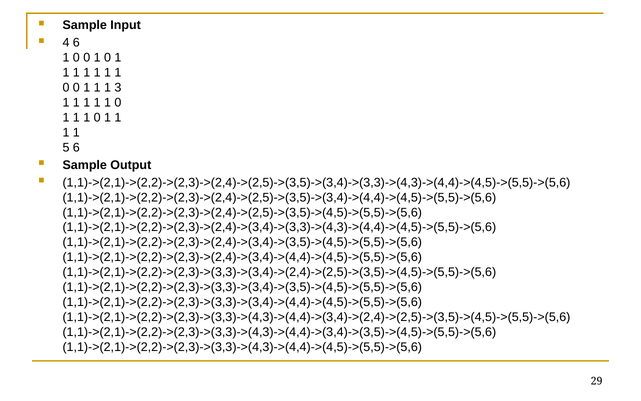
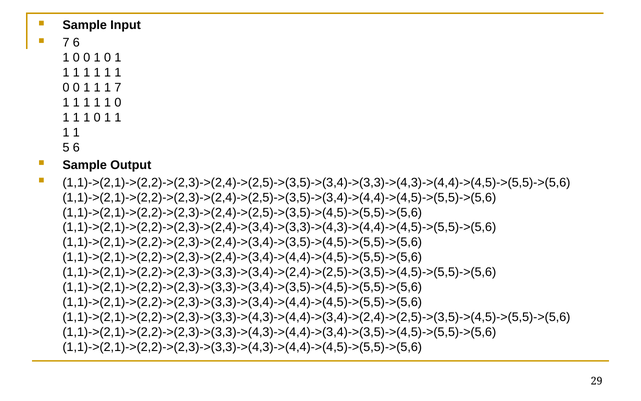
4 at (66, 43): 4 -> 7
1 3: 3 -> 7
